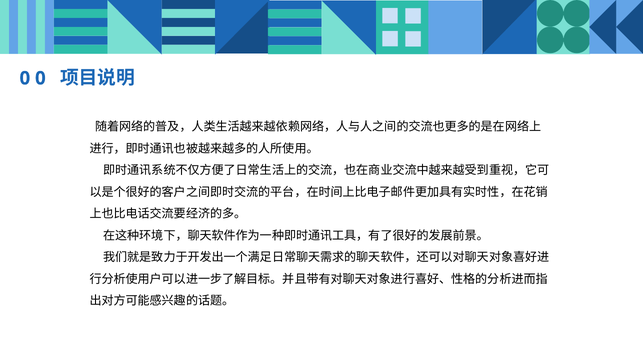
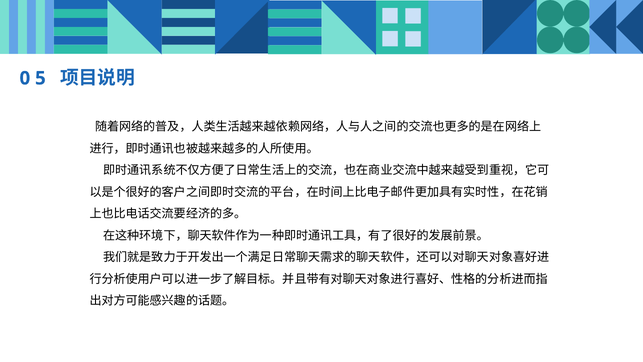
0 0: 0 -> 5
